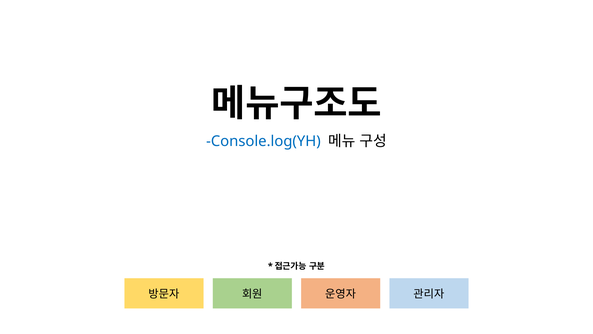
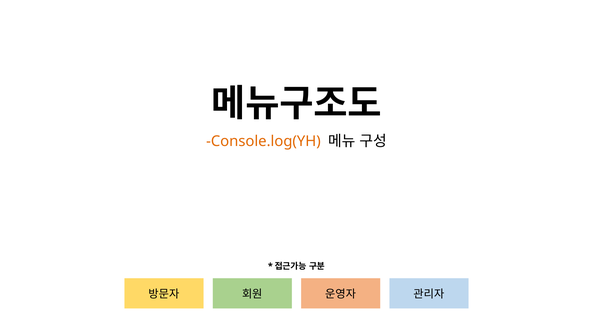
Console.log(YH colour: blue -> orange
